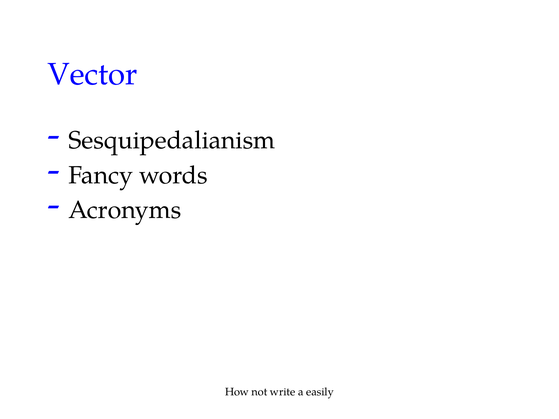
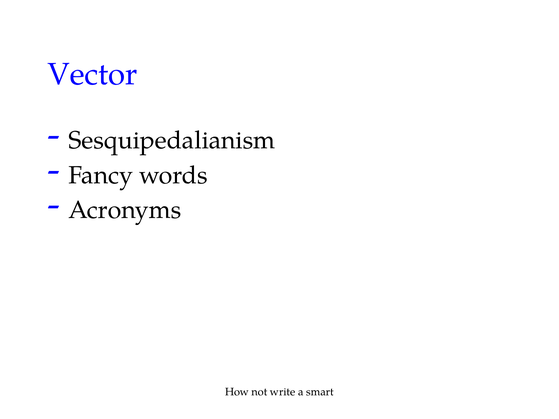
easily: easily -> smart
